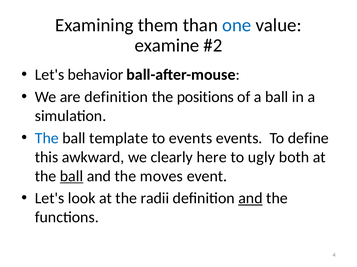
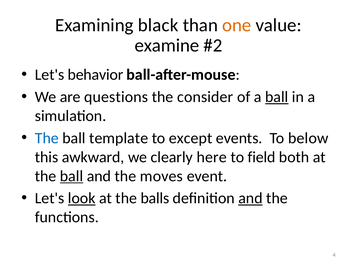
them: them -> black
one colour: blue -> orange
are definition: definition -> questions
positions: positions -> consider
ball at (277, 97) underline: none -> present
to events: events -> except
define: define -> below
ugly: ugly -> field
look underline: none -> present
radii: radii -> balls
